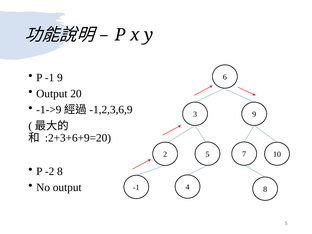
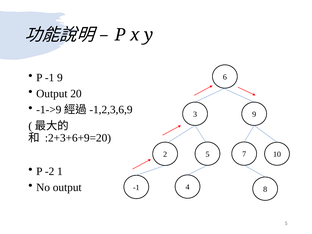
-2 8: 8 -> 1
